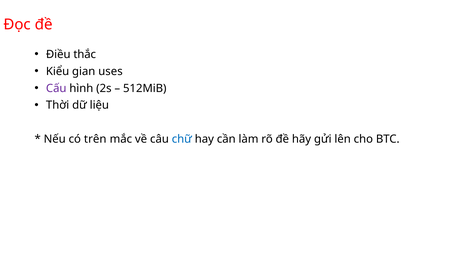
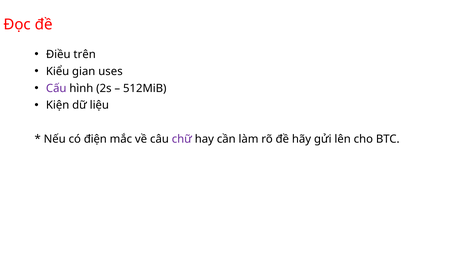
thắc: thắc -> trên
Thời: Thời -> Kiện
trên: trên -> điện
chữ colour: blue -> purple
